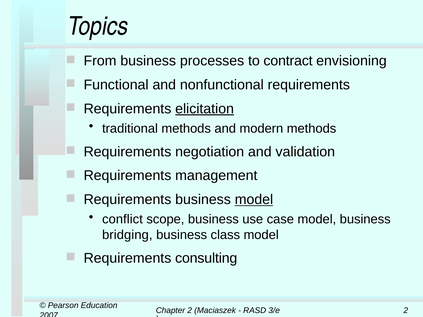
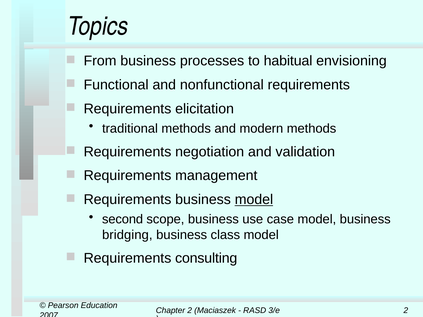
contract: contract -> habitual
elicitation underline: present -> none
conflict: conflict -> second
